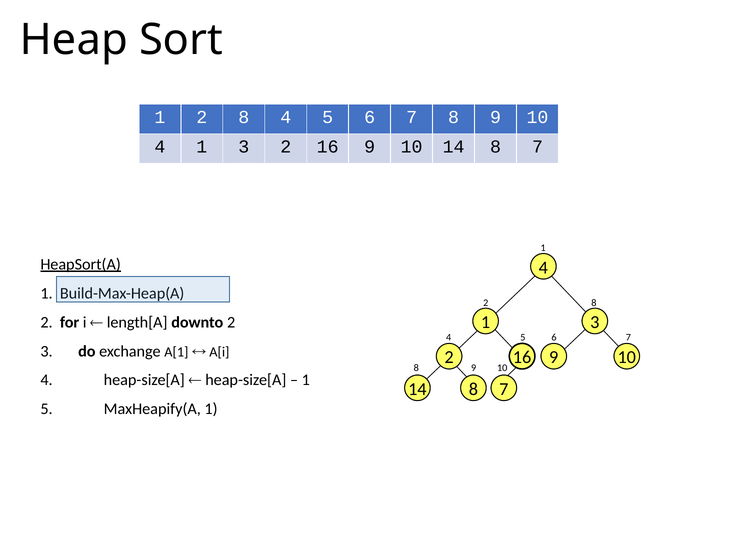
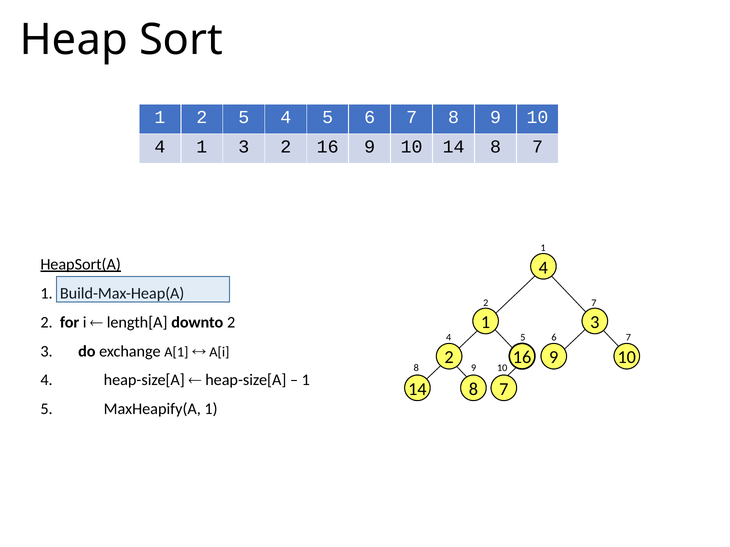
8 at (244, 117): 8 -> 5
8 at (594, 303): 8 -> 7
